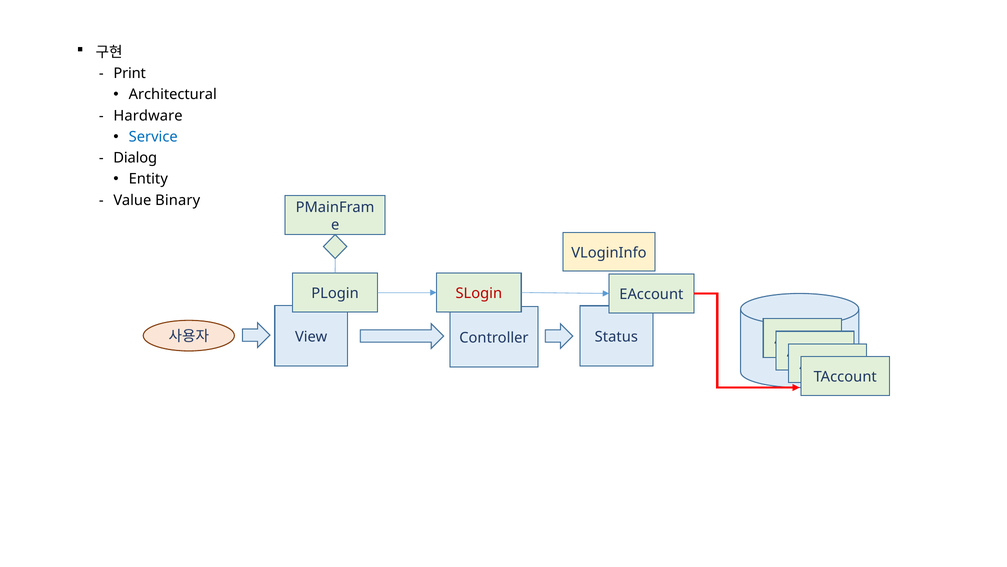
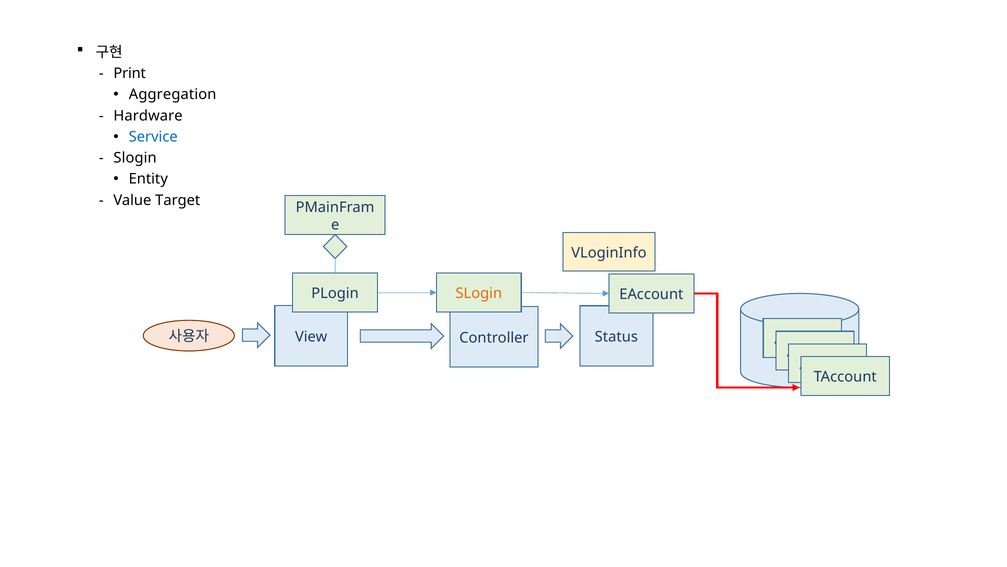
Architectural: Architectural -> Aggregation
Dialog at (135, 158): Dialog -> Slogin
Binary: Binary -> Target
SLogin at (479, 293) colour: red -> orange
